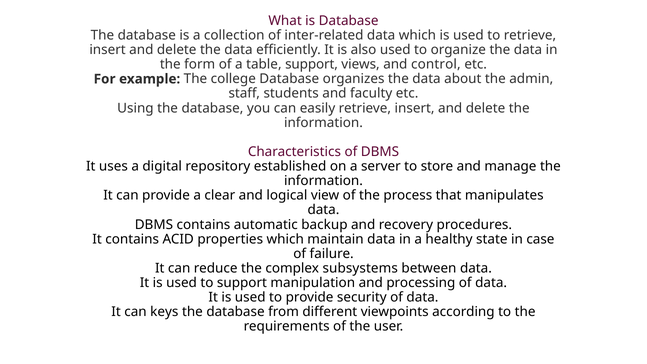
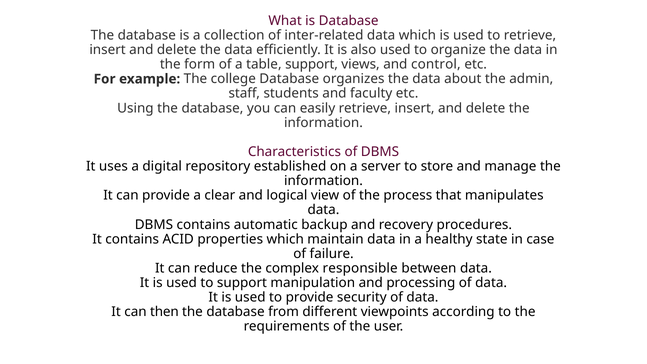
subsystems: subsystems -> responsible
keys: keys -> then
